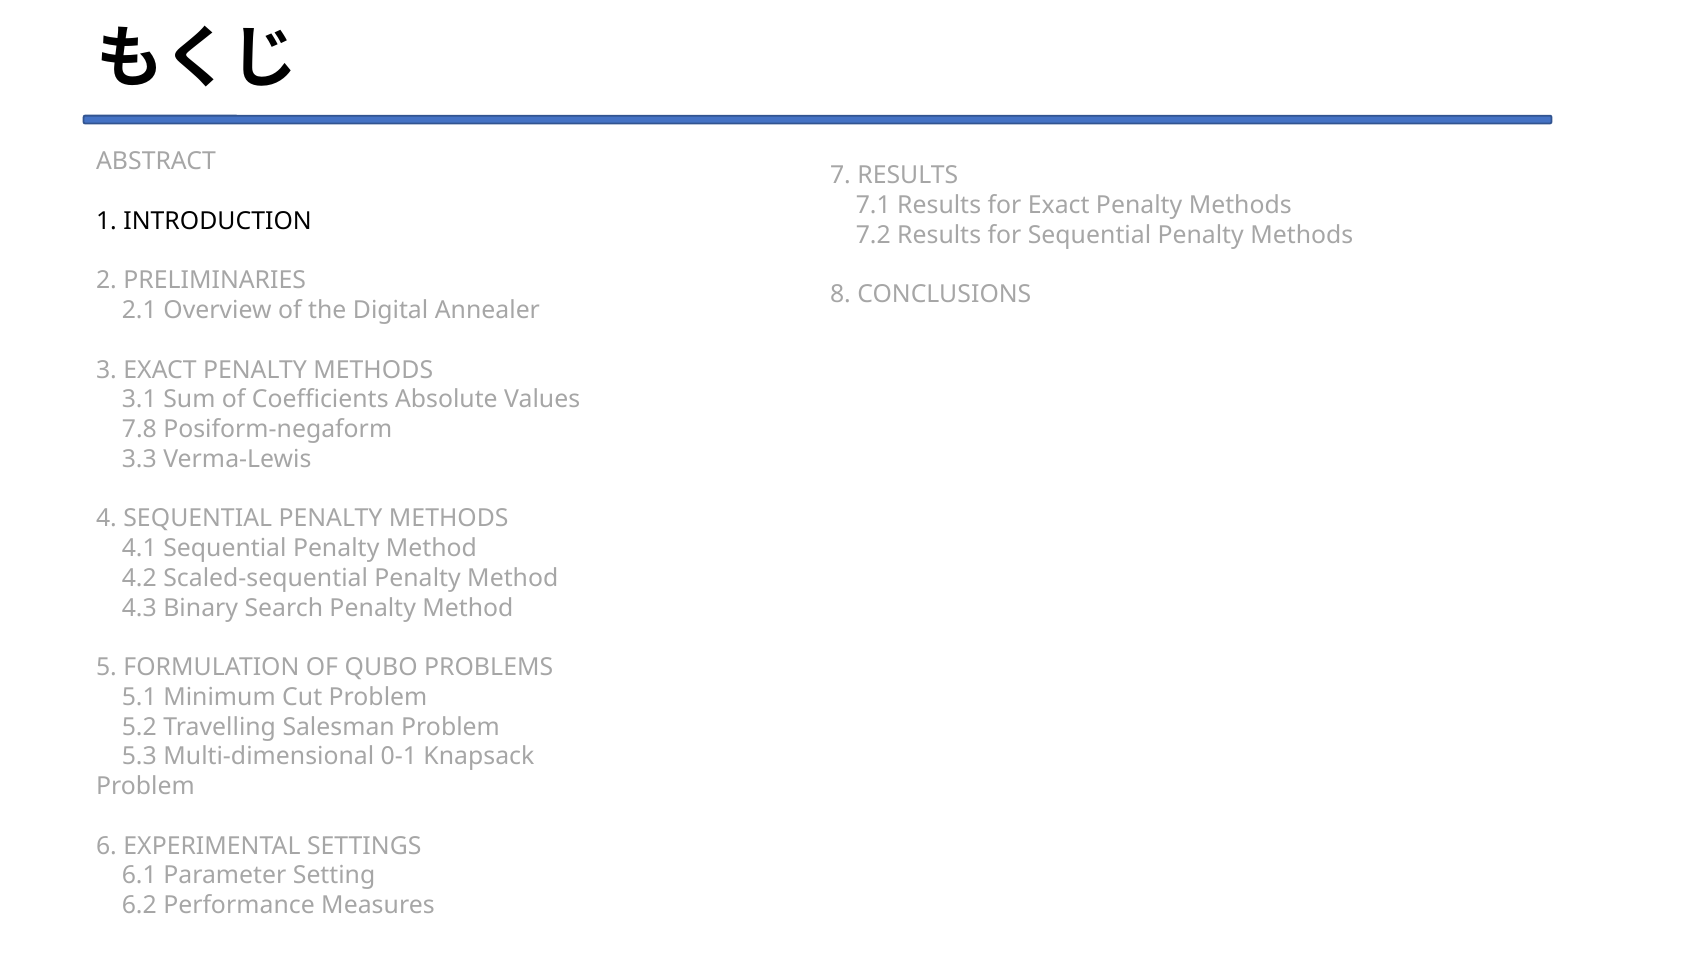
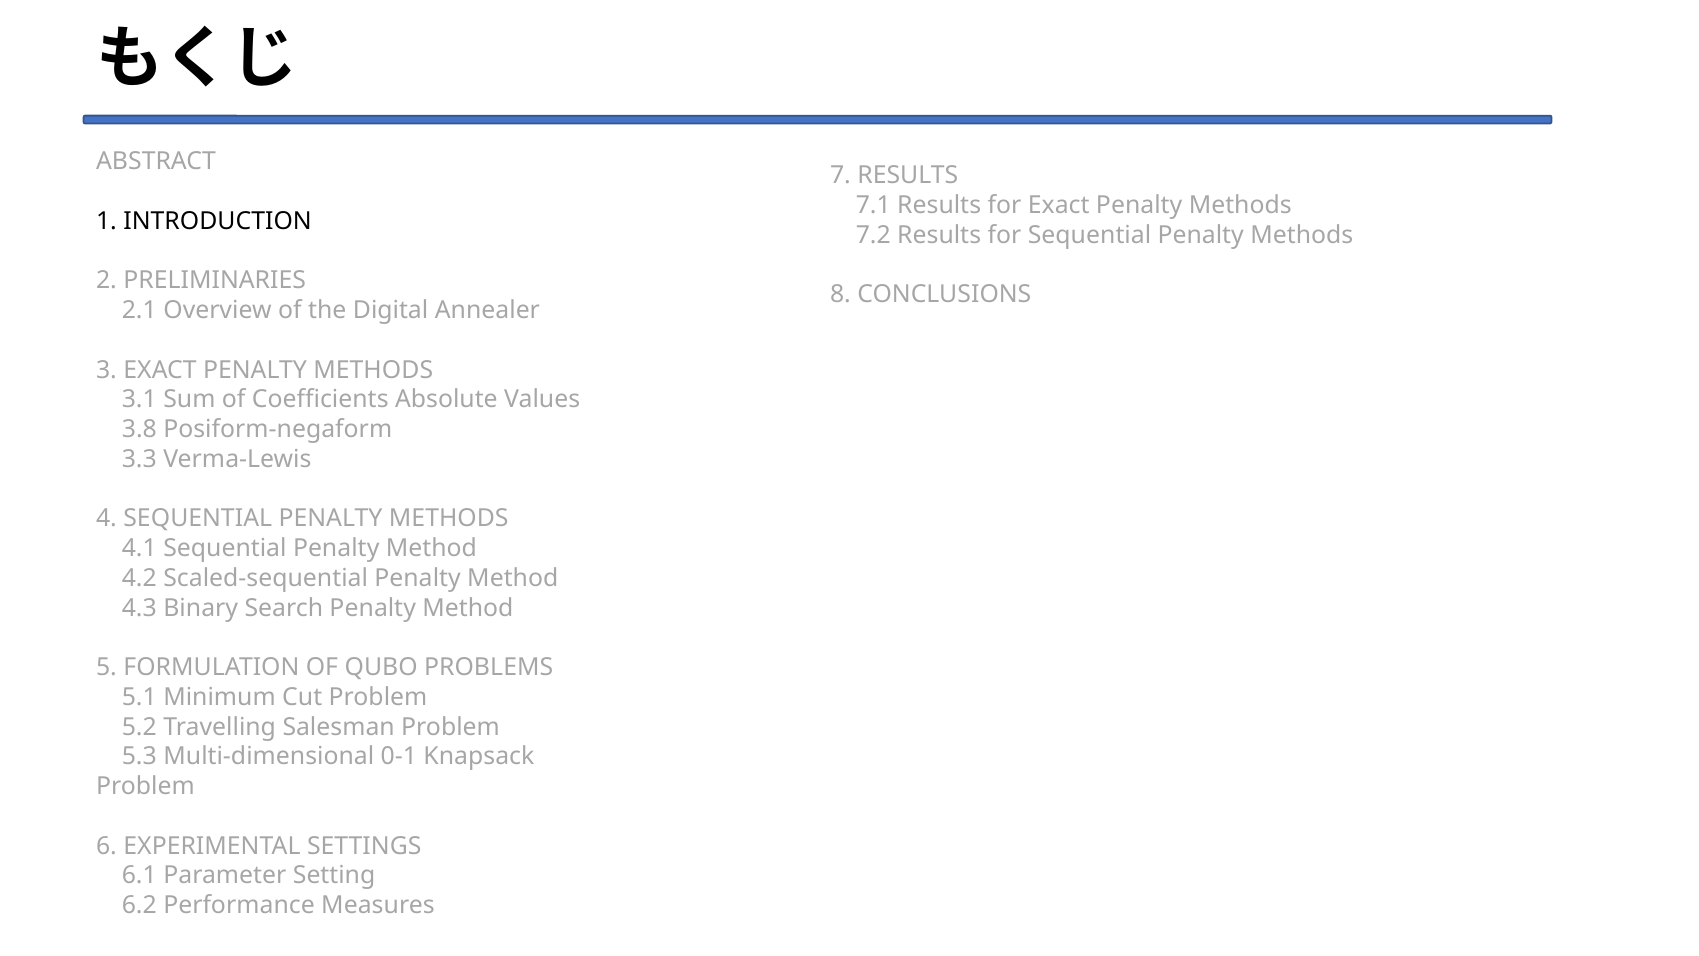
7.8: 7.8 -> 3.8
